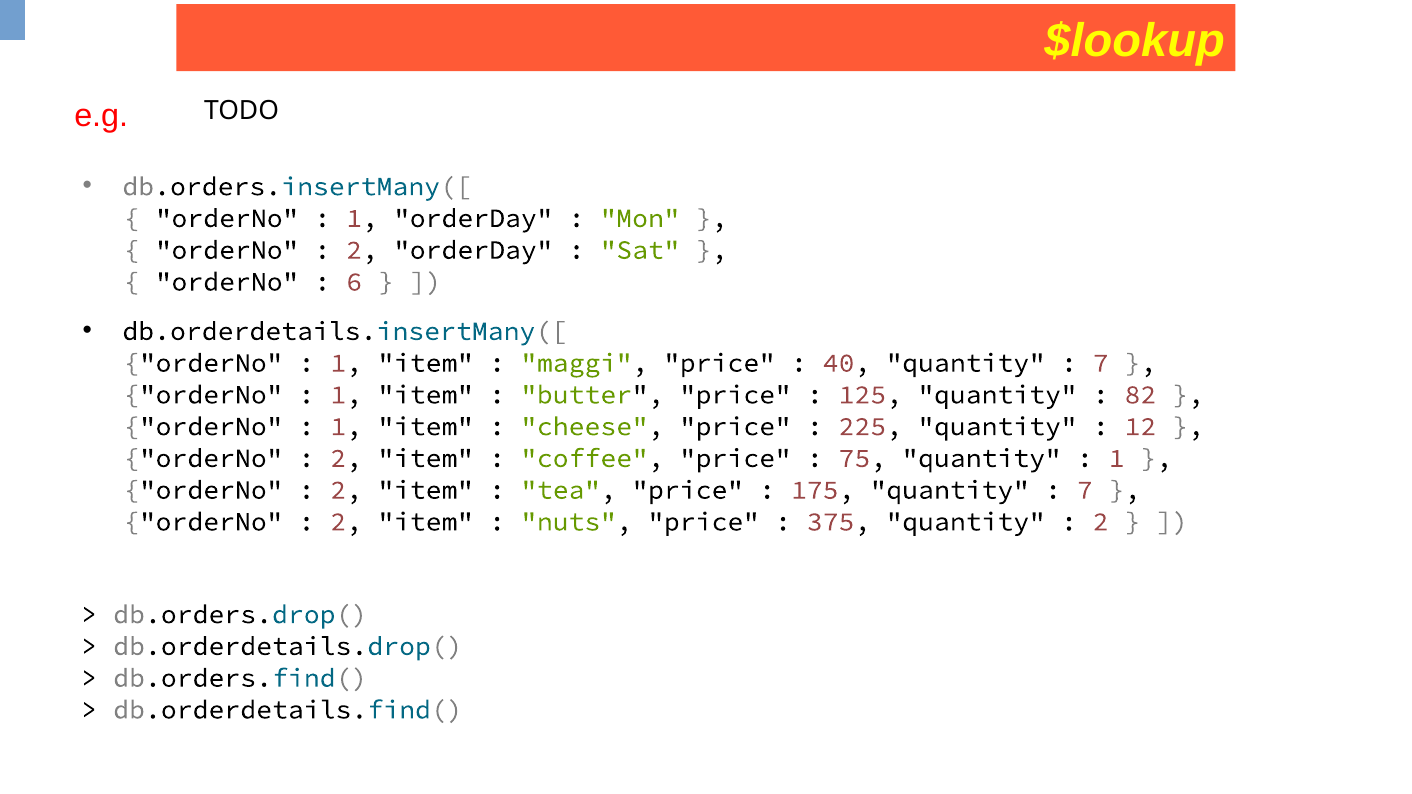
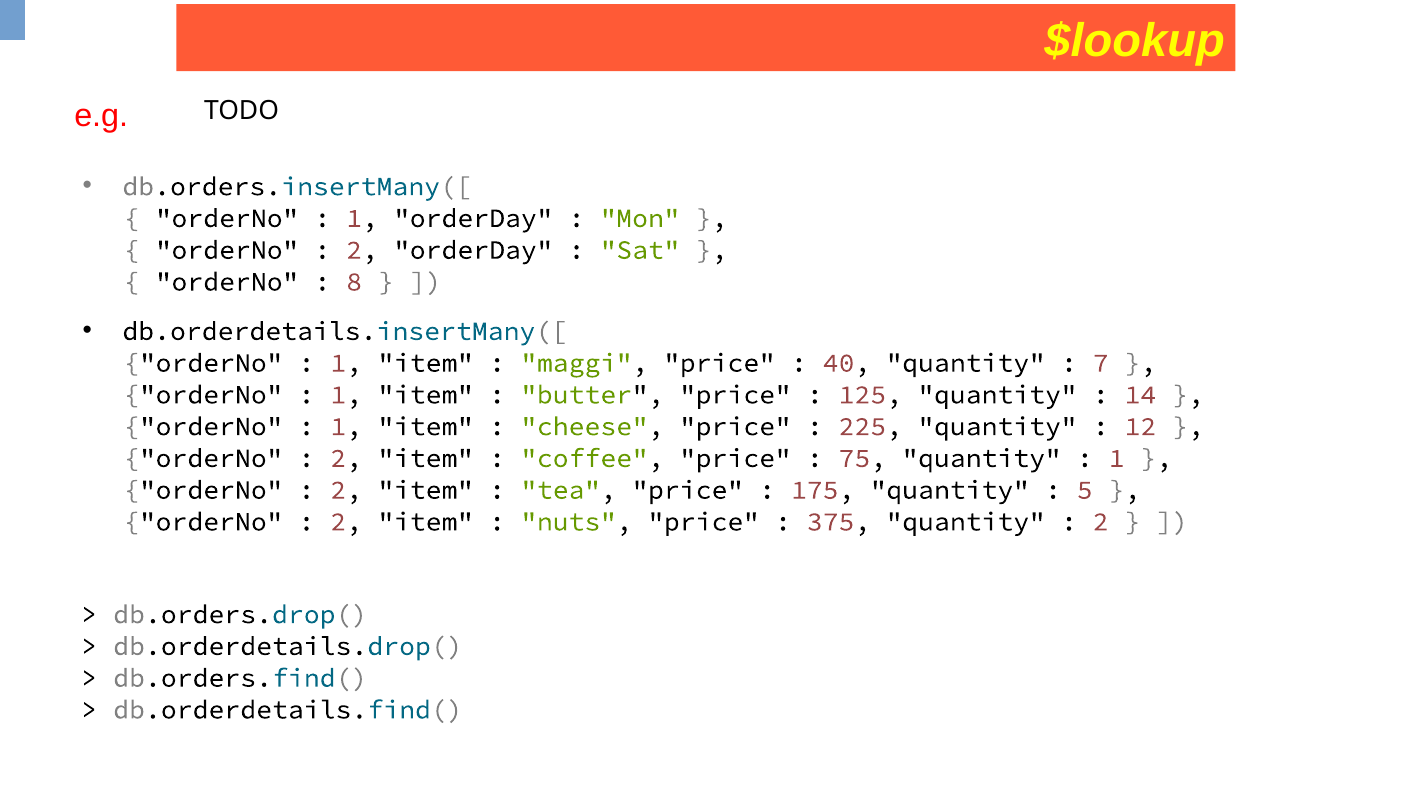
6: 6 -> 8
82: 82 -> 14
7 at (1085, 490): 7 -> 5
